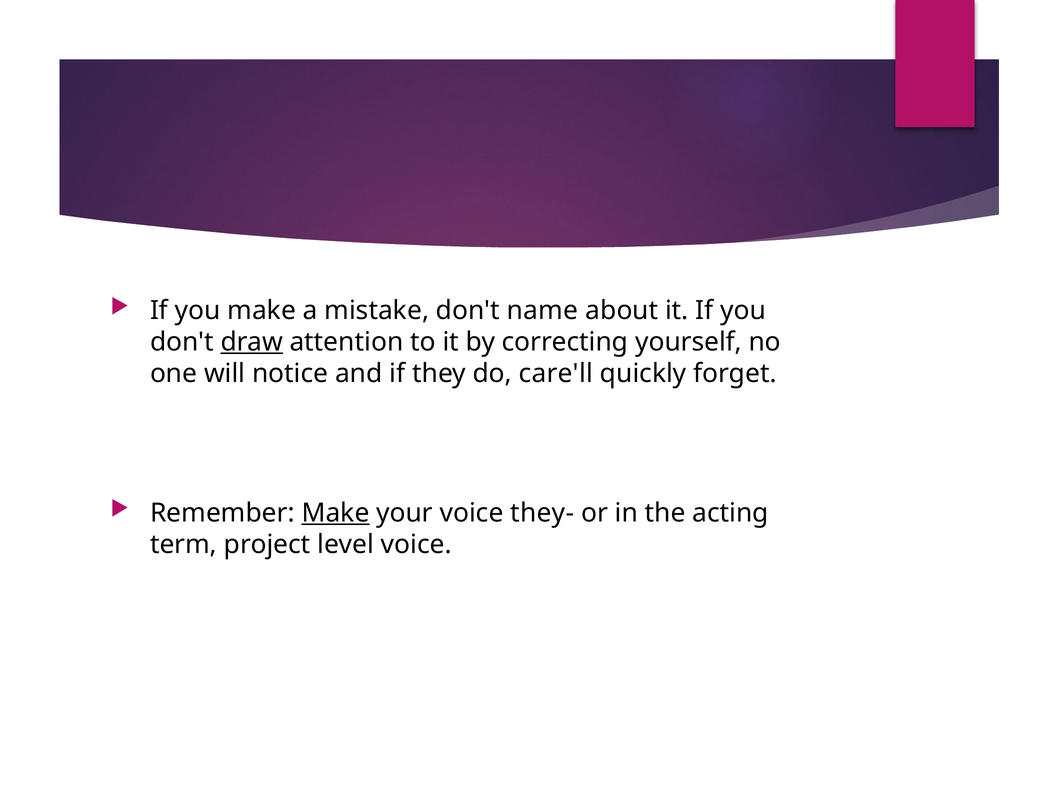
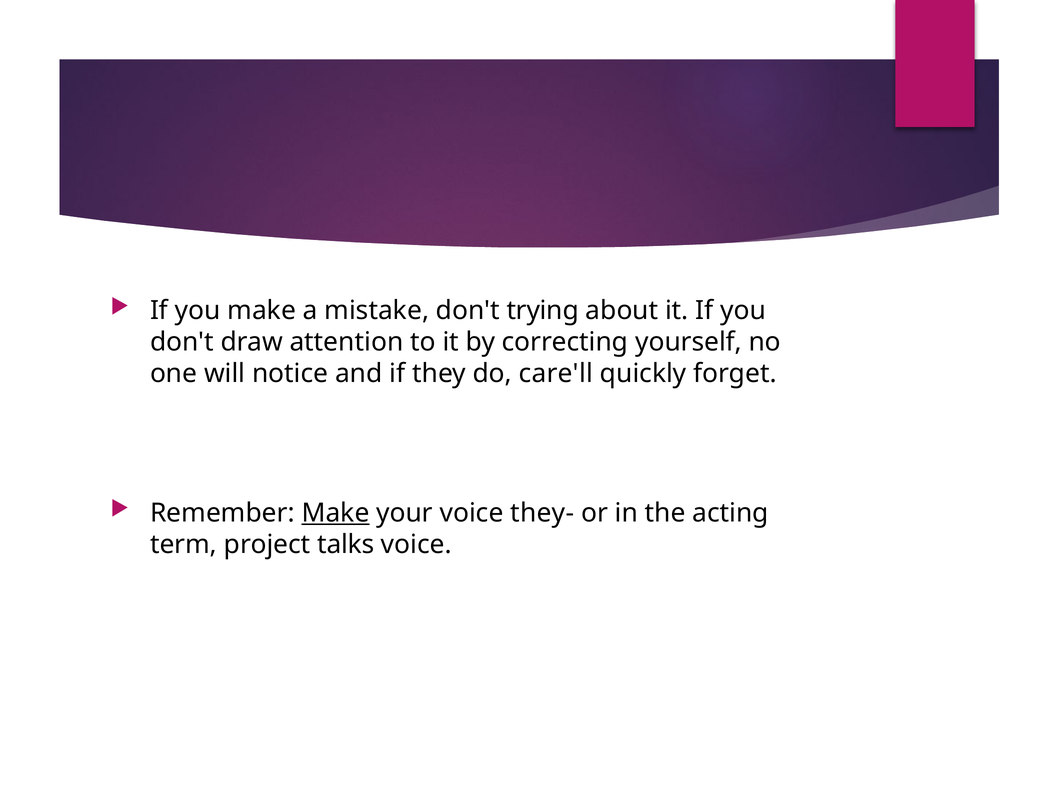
name: name -> trying
draw underline: present -> none
level: level -> talks
